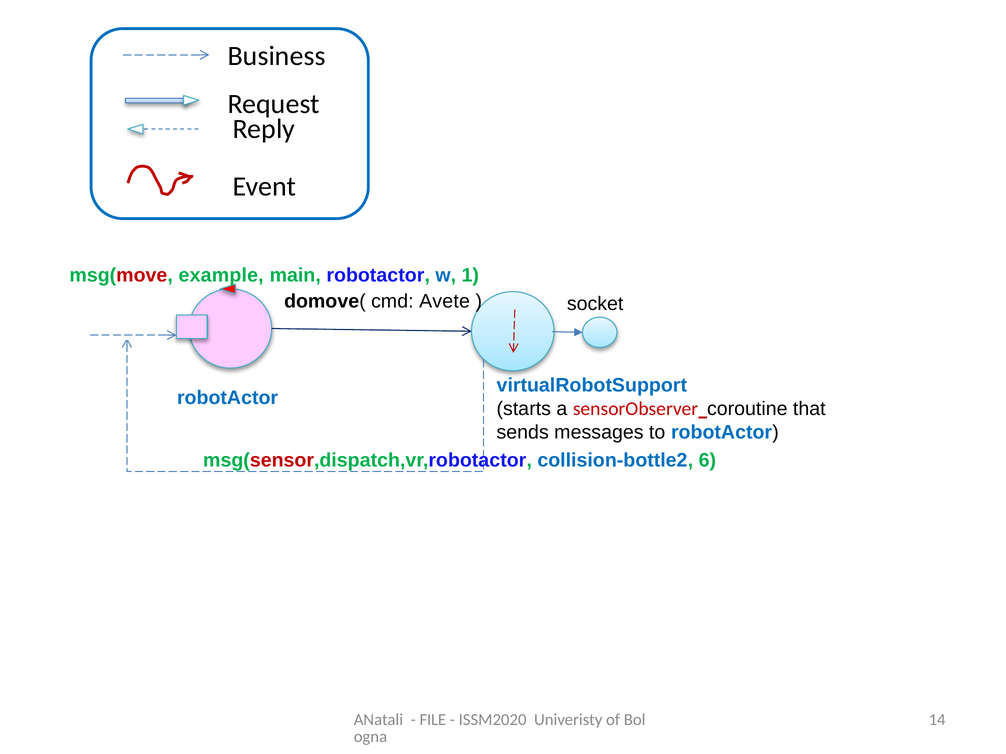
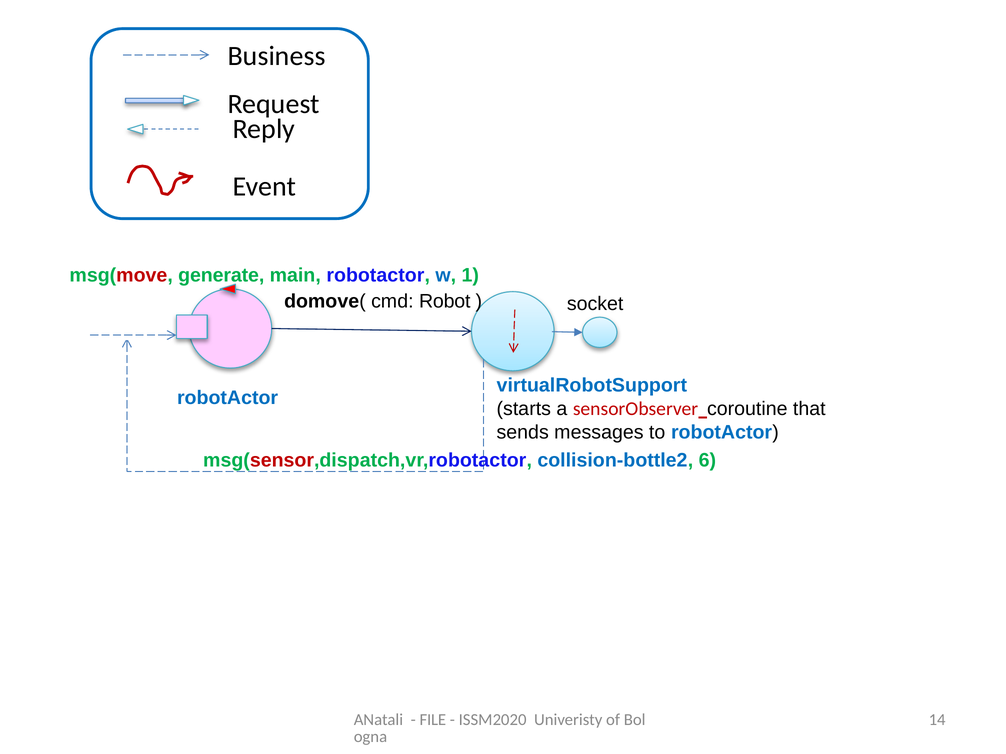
example: example -> generate
Avete: Avete -> Robot
